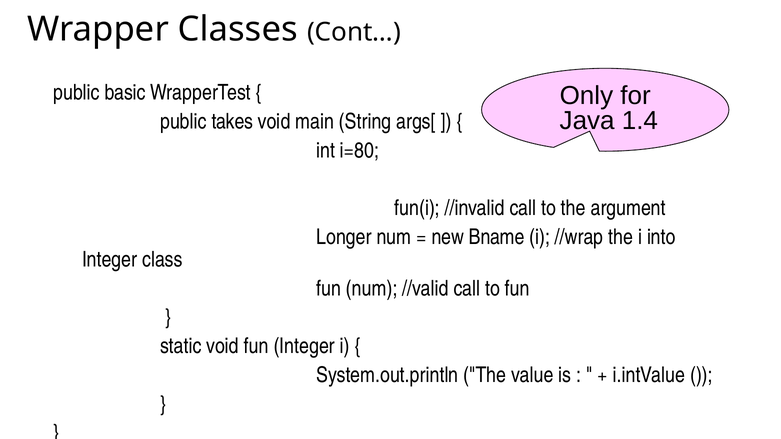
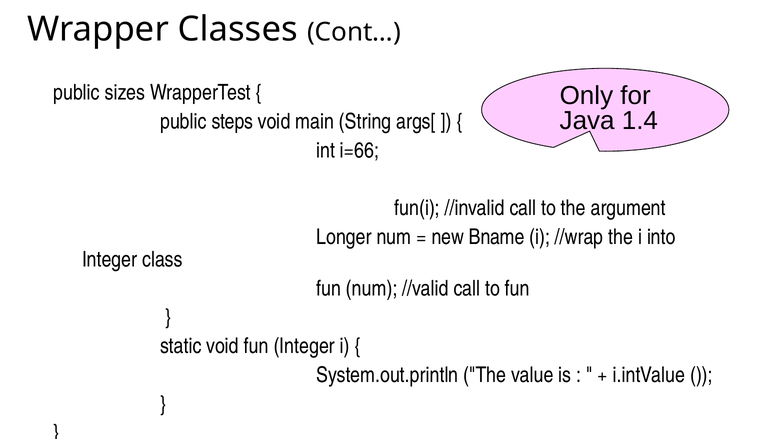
basic: basic -> sizes
takes: takes -> steps
i=80: i=80 -> i=66
